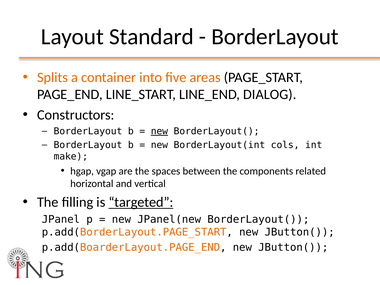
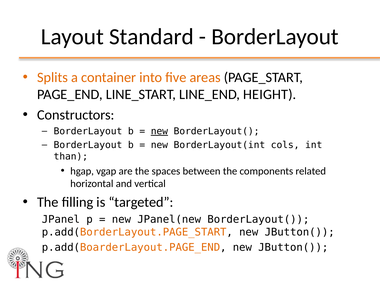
DIALOG: DIALOG -> HEIGHT
make: make -> than
targeted underline: present -> none
